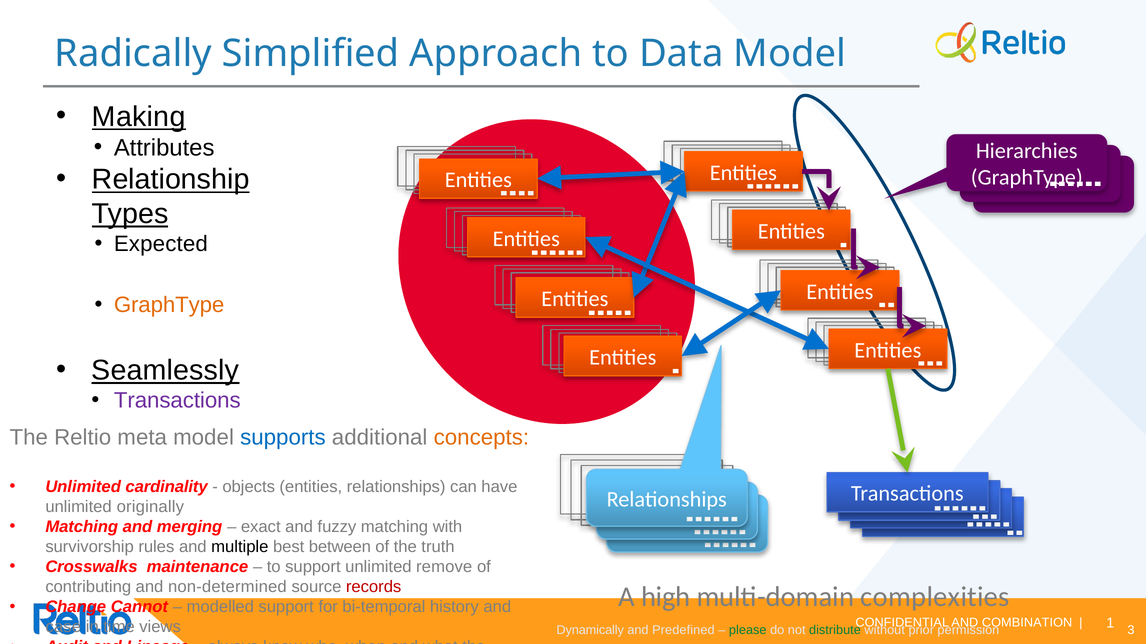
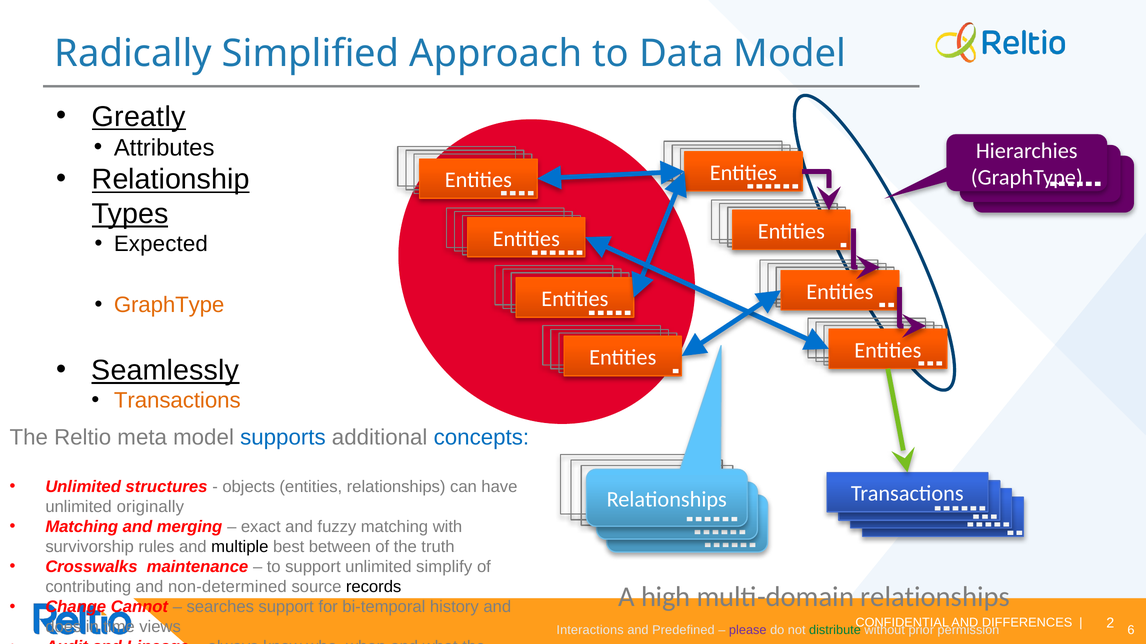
Making: Making -> Greatly
Transactions at (177, 401) colour: purple -> orange
concepts colour: orange -> blue
cardinality: cardinality -> structures
remove: remove -> simplify
records colour: red -> black
multi-domain complexities: complexities -> relationships
modelled: modelled -> searches
COMBINATION: COMBINATION -> DIFFERENCES
1: 1 -> 2
case: case -> does
Dynamically: Dynamically -> Interactions
please colour: green -> purple
3: 3 -> 6
